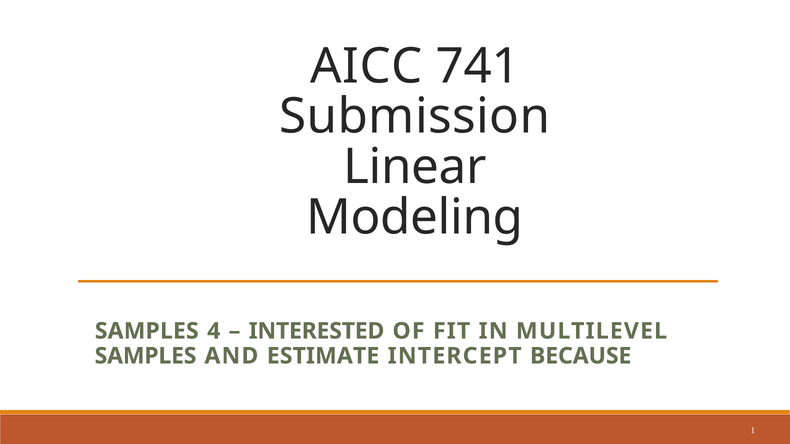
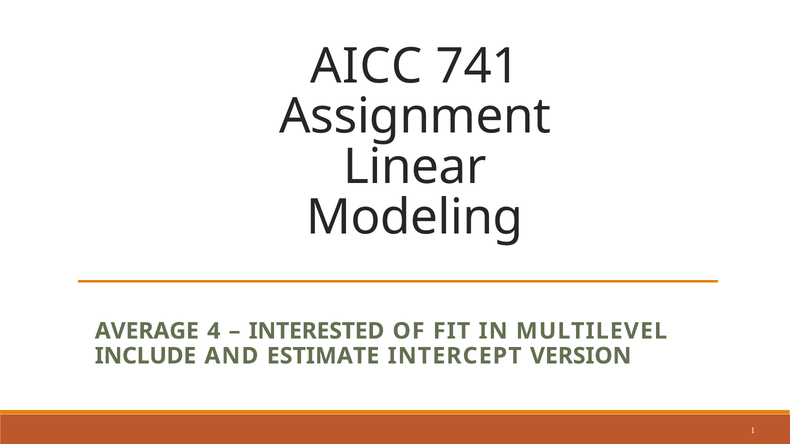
Submission: Submission -> Assignment
SAMPLES at (147, 331): SAMPLES -> AVERAGE
SAMPLES at (146, 356): SAMPLES -> INCLUDE
BECAUSE: BECAUSE -> VERSION
